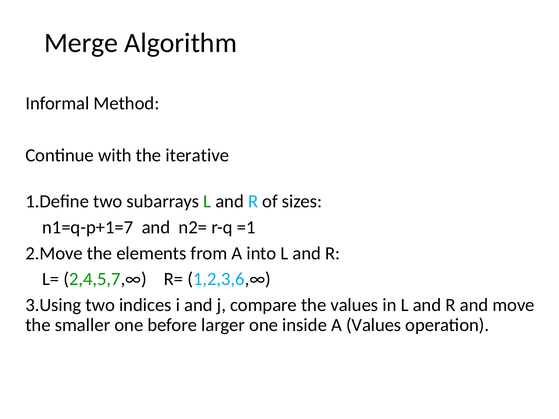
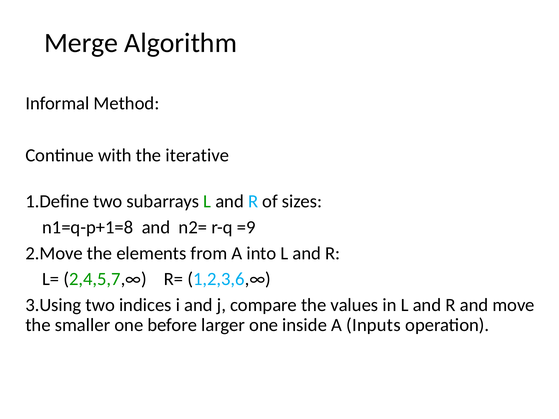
n1=q-p+1=7: n1=q-p+1=7 -> n1=q-p+1=8
=1: =1 -> =9
A Values: Values -> Inputs
